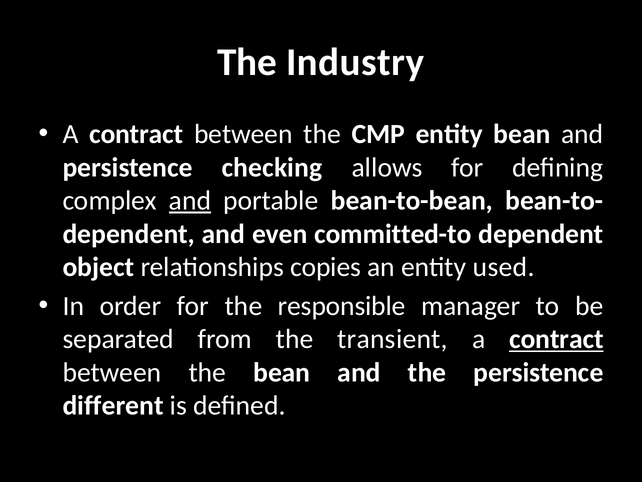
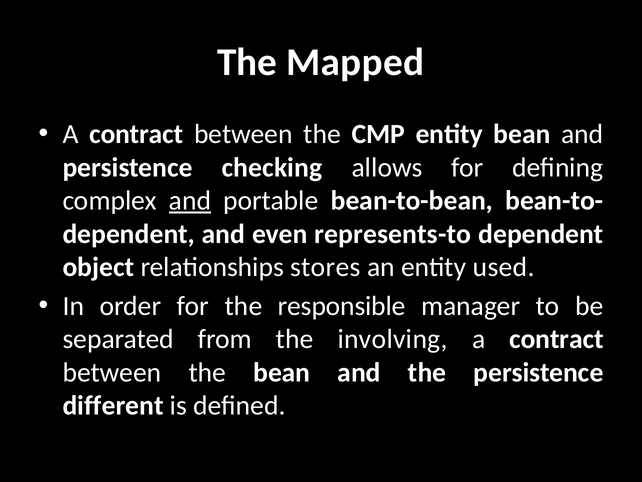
Industry: Industry -> Mapped
committed-to: committed-to -> represents-to
copies: copies -> stores
transient: transient -> involving
contract at (556, 339) underline: present -> none
